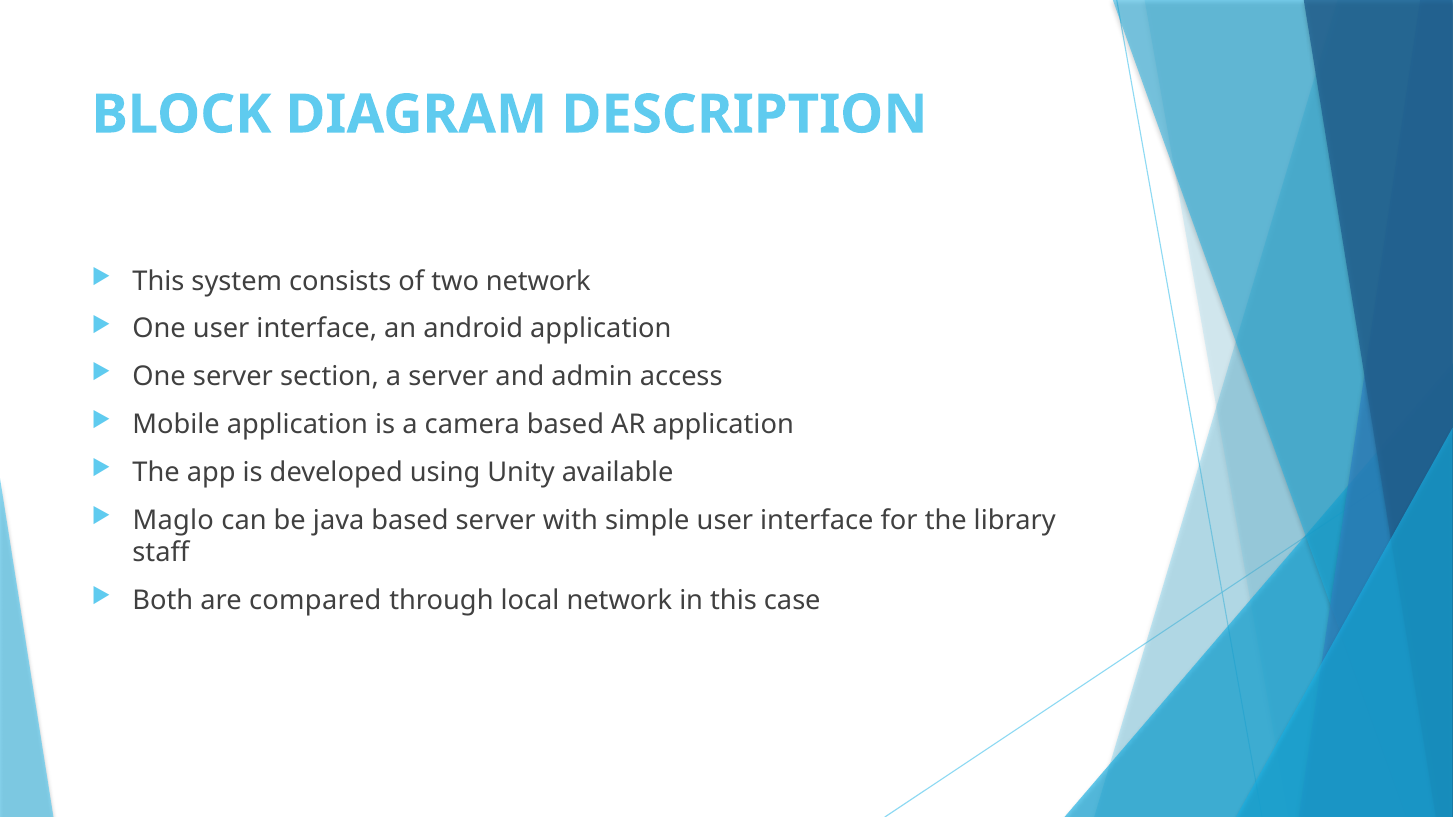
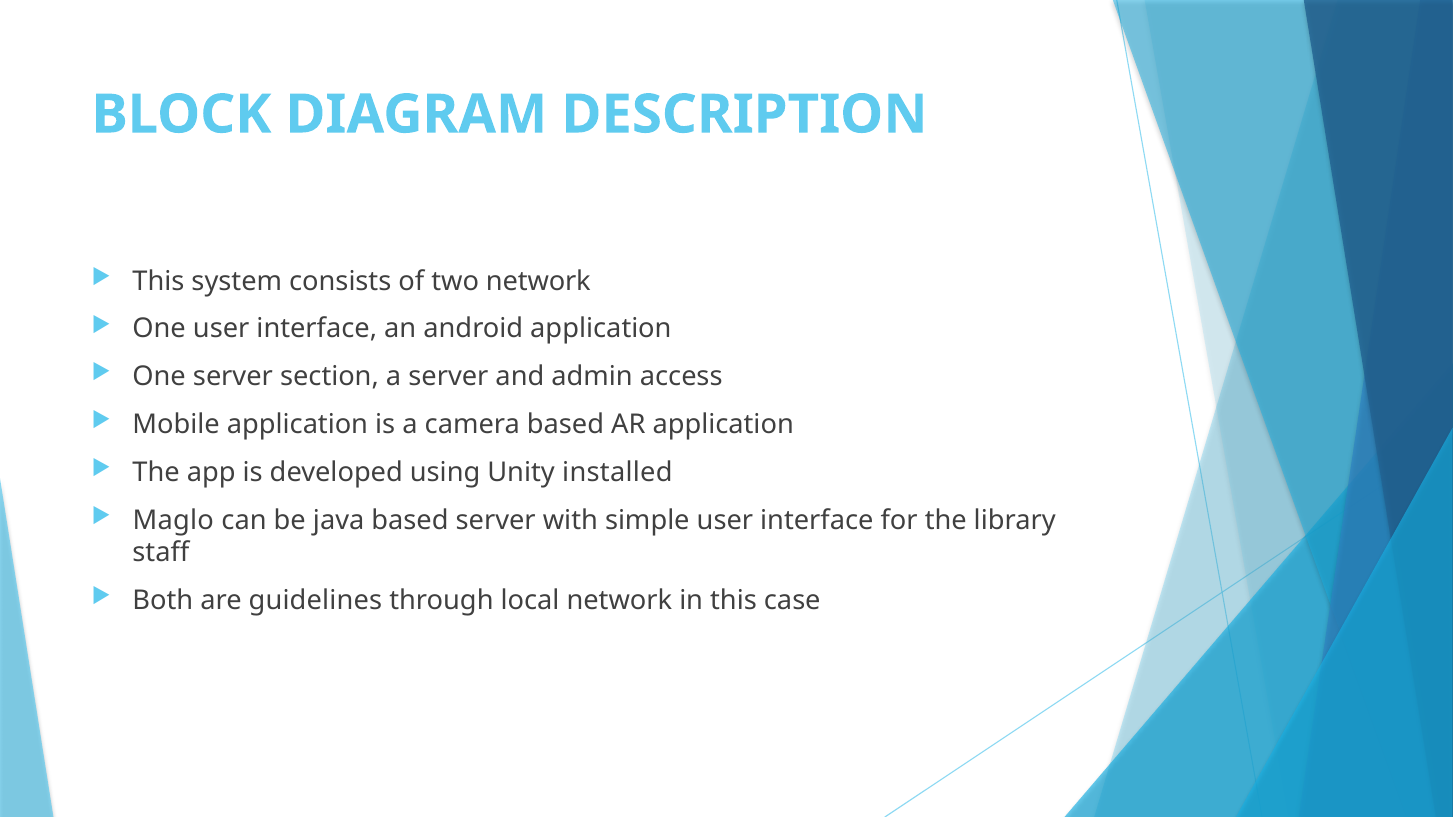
available: available -> installed
compared: compared -> guidelines
